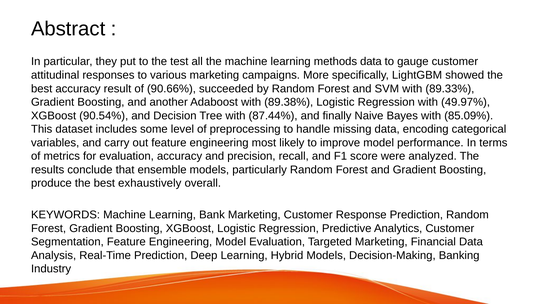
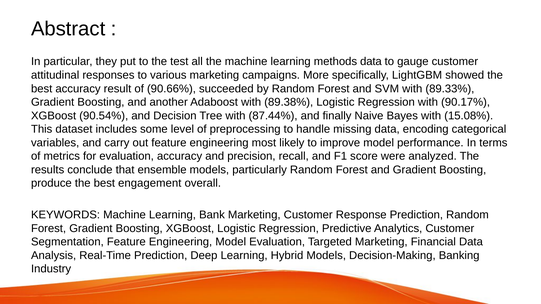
49.97%: 49.97% -> 90.17%
85.09%: 85.09% -> 15.08%
exhaustively: exhaustively -> engagement
